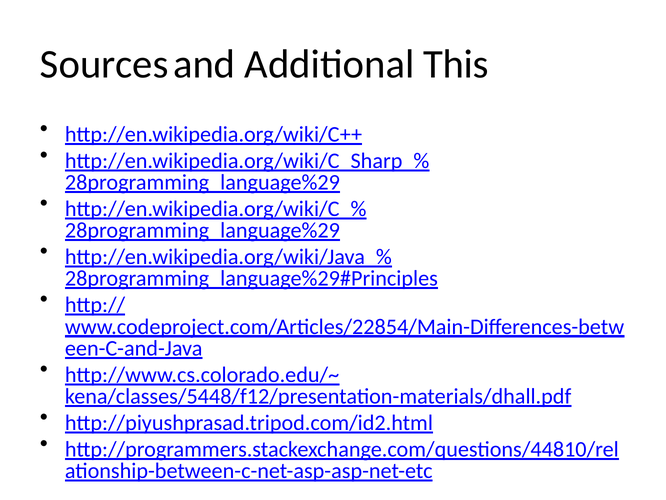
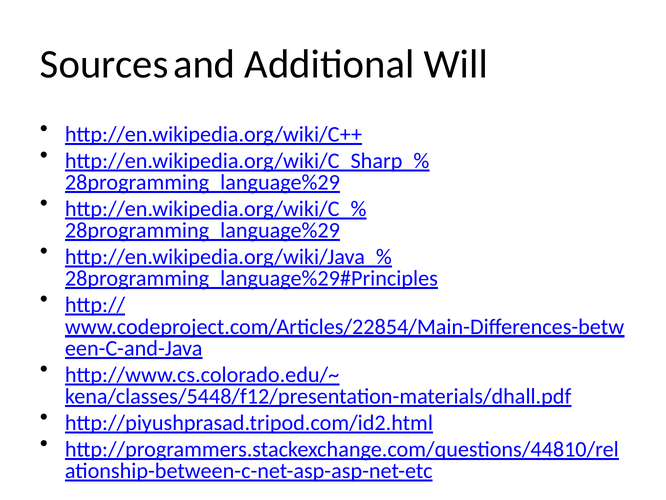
This: This -> Will
